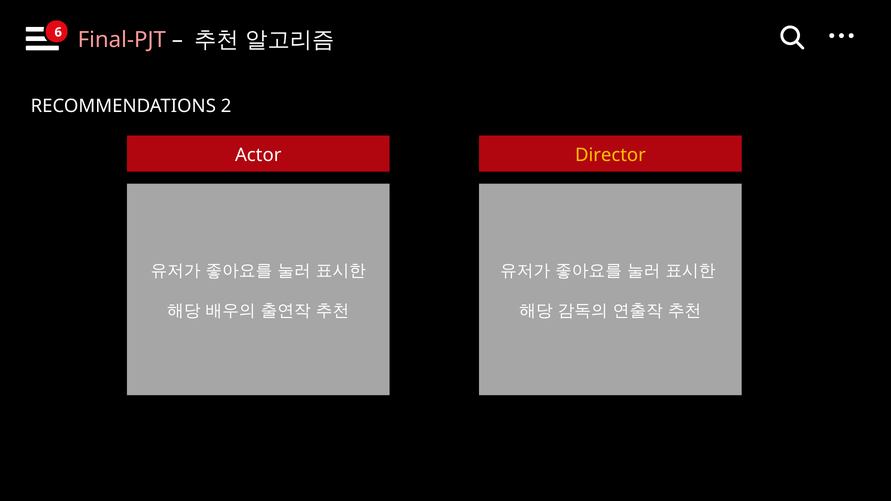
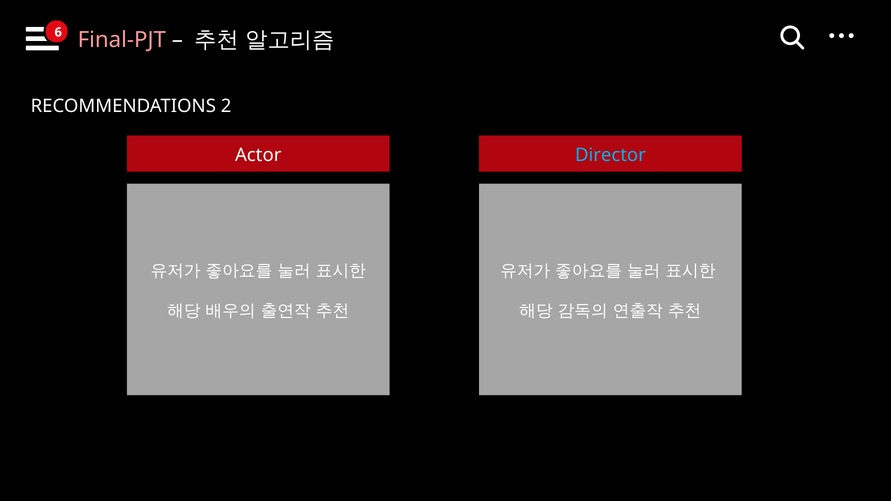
Director colour: yellow -> light blue
